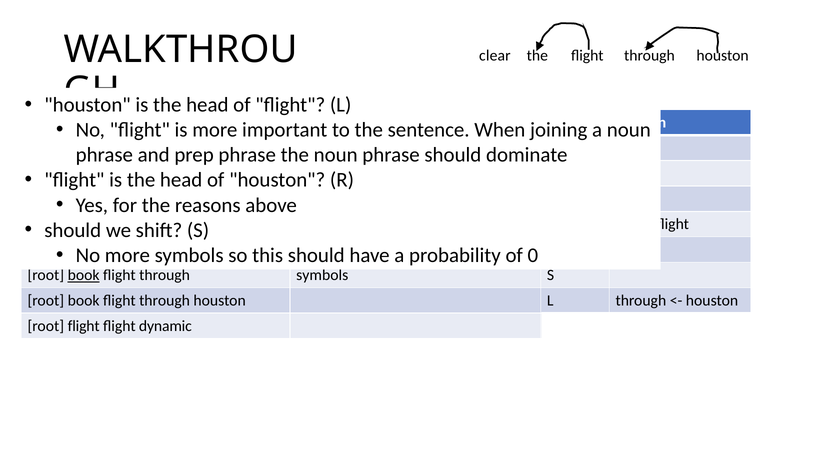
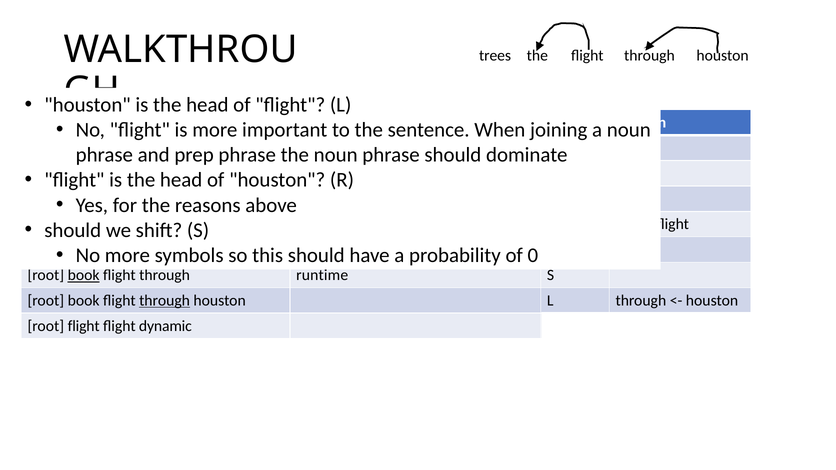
clear: clear -> trees
through symbols: symbols -> runtime
through at (165, 301) underline: none -> present
